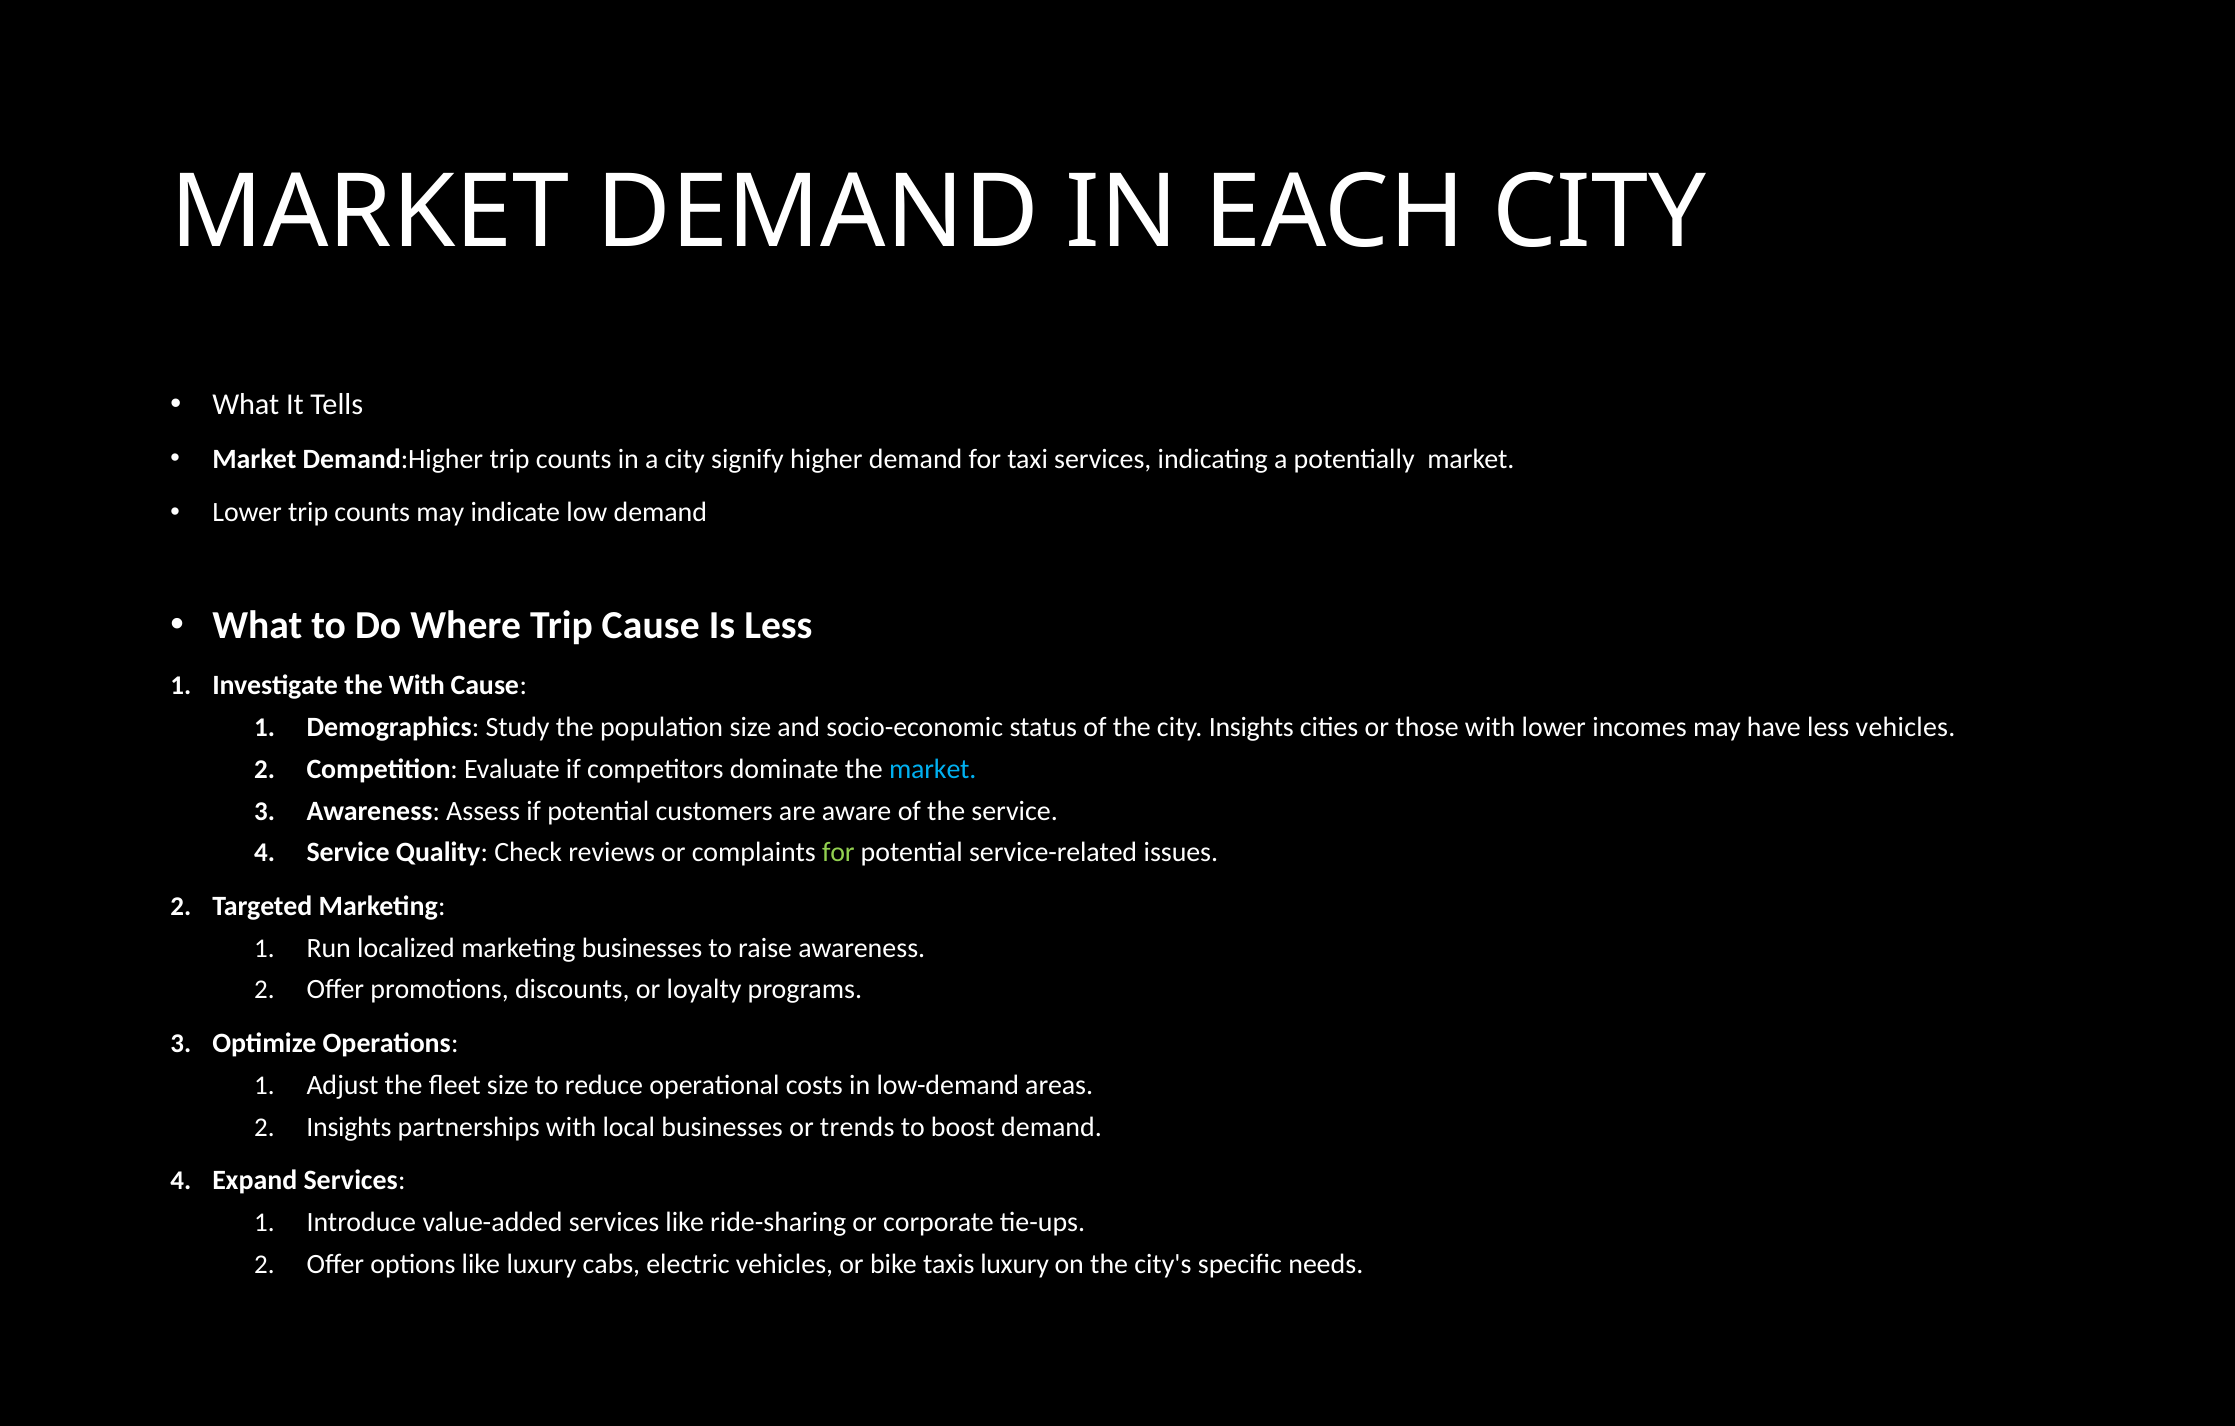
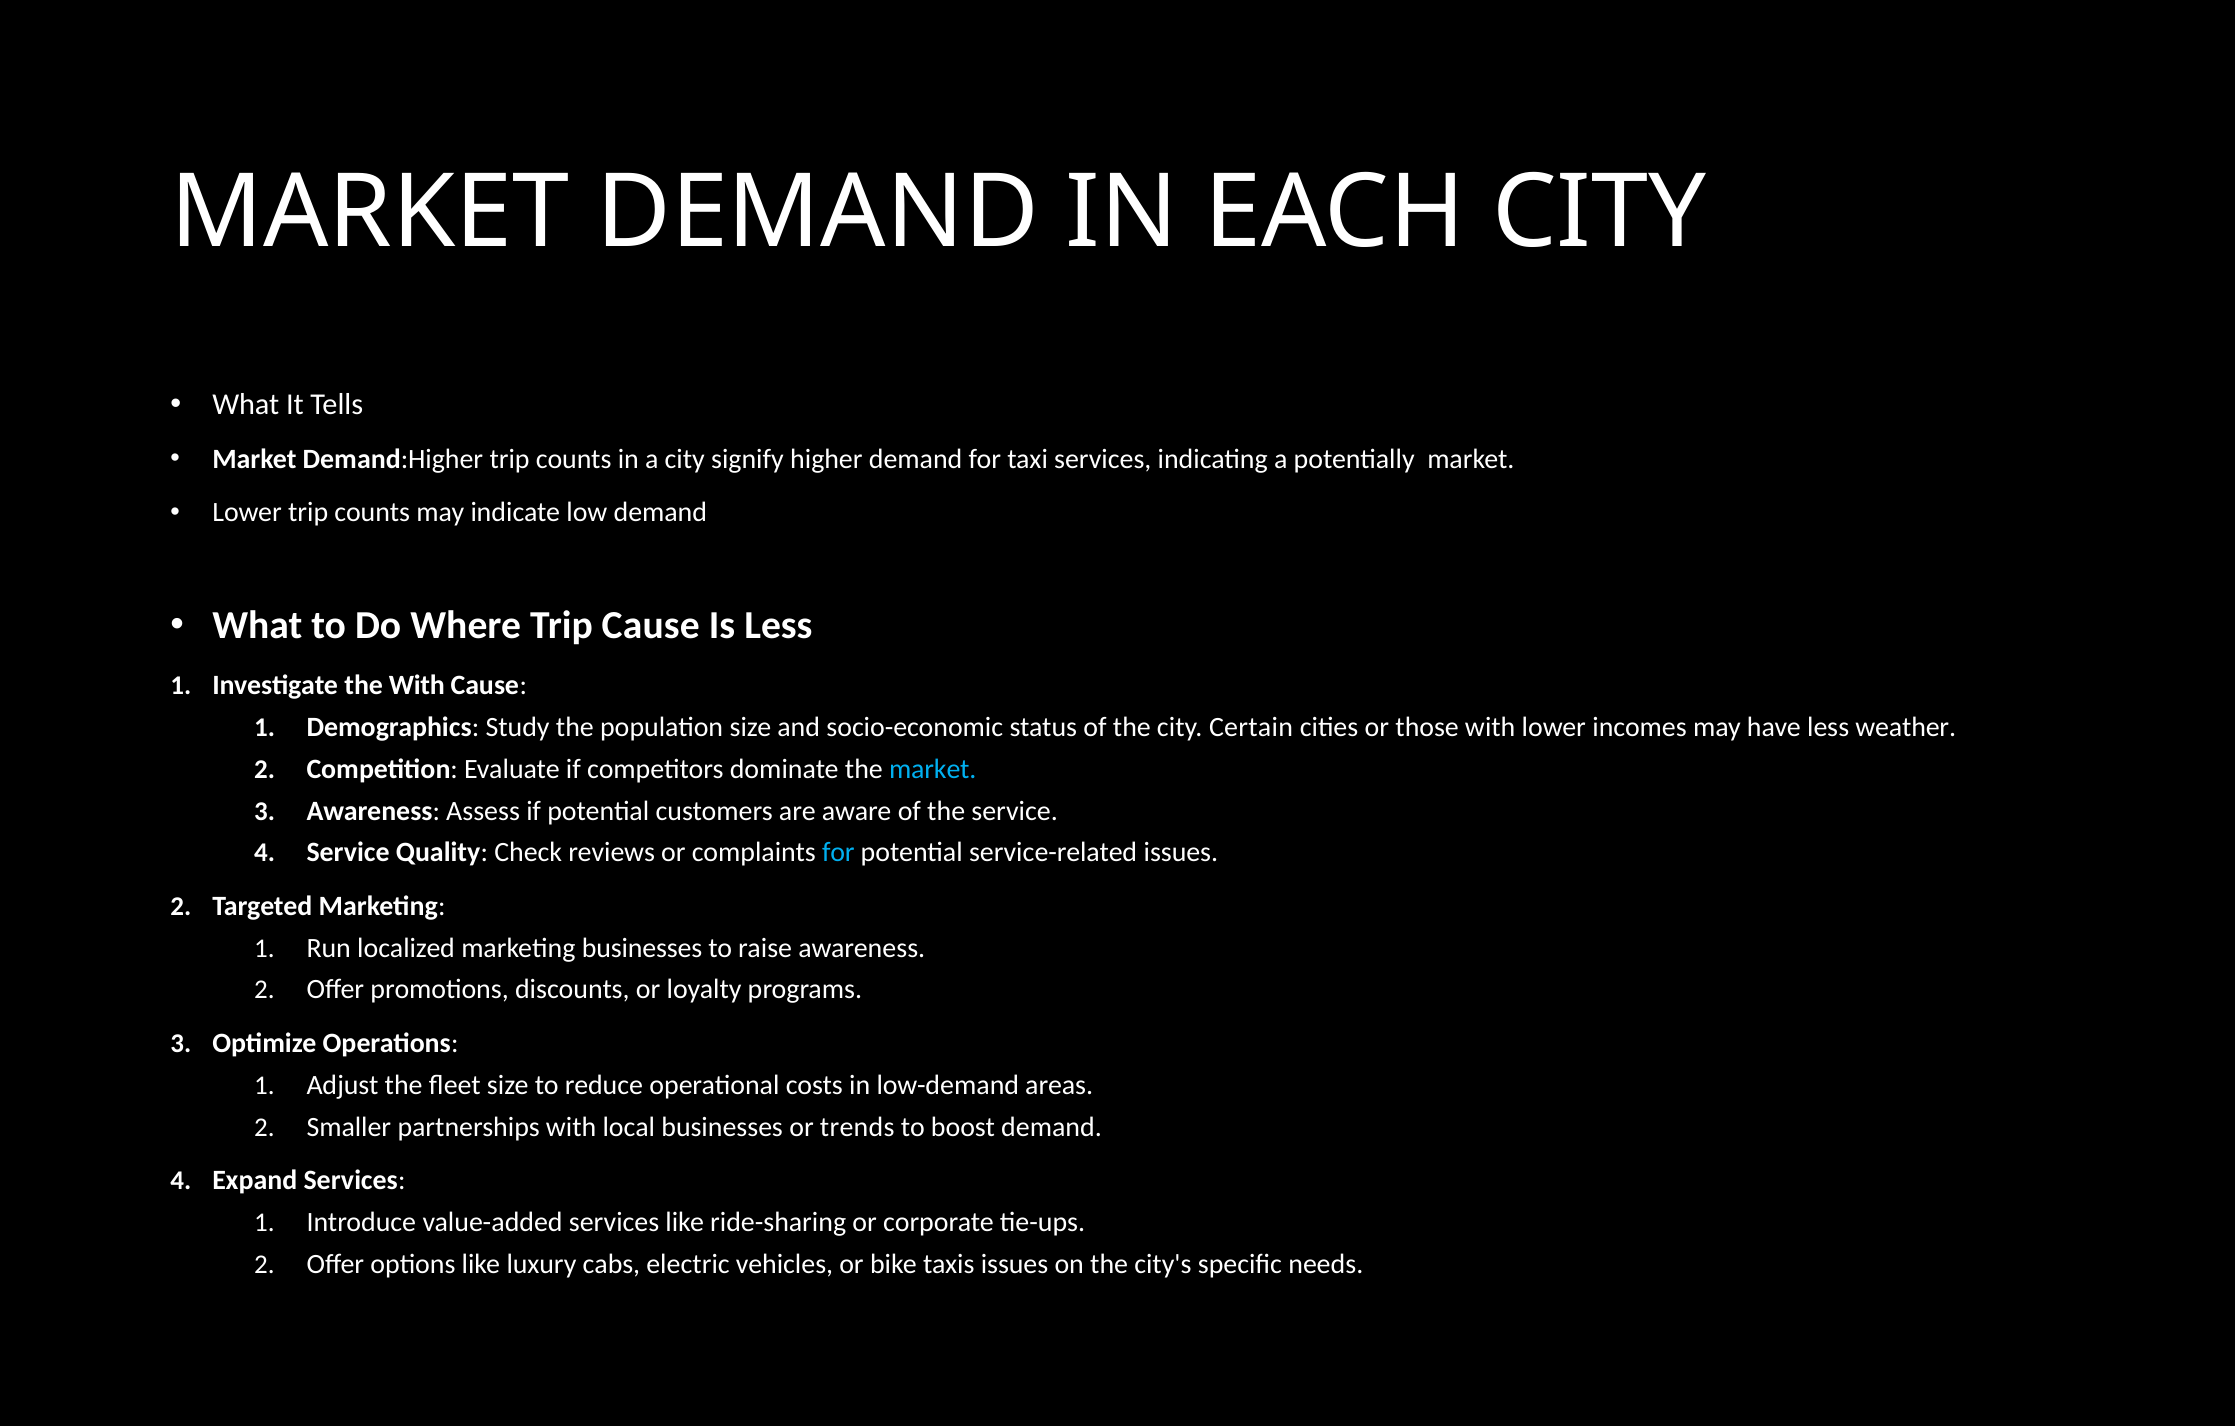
city Insights: Insights -> Certain
less vehicles: vehicles -> weather
for at (838, 852) colour: light green -> light blue
Insights at (349, 1126): Insights -> Smaller
taxis luxury: luxury -> issues
